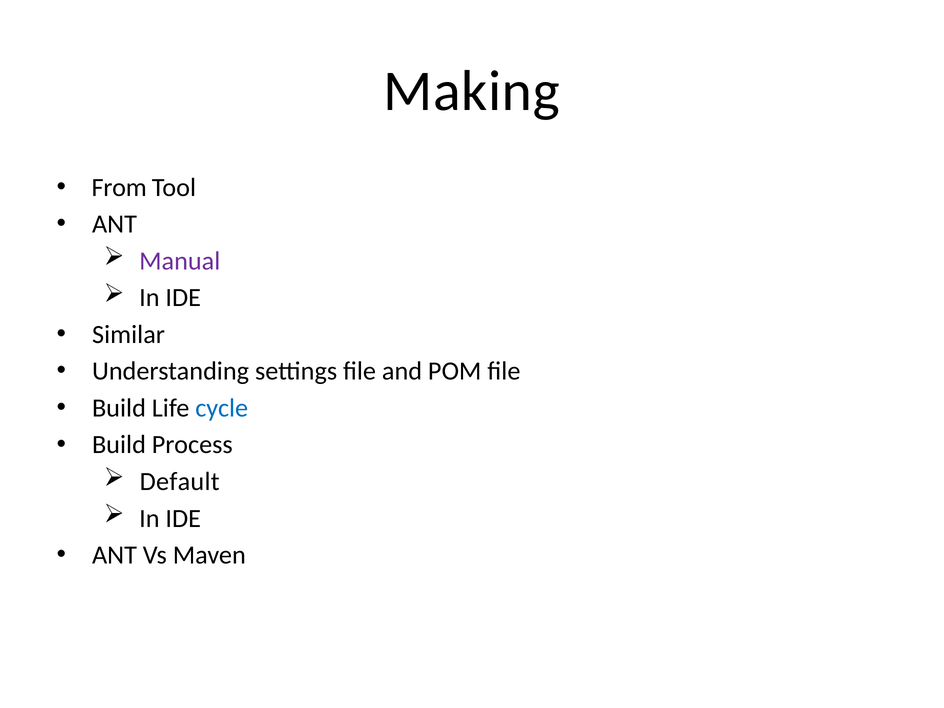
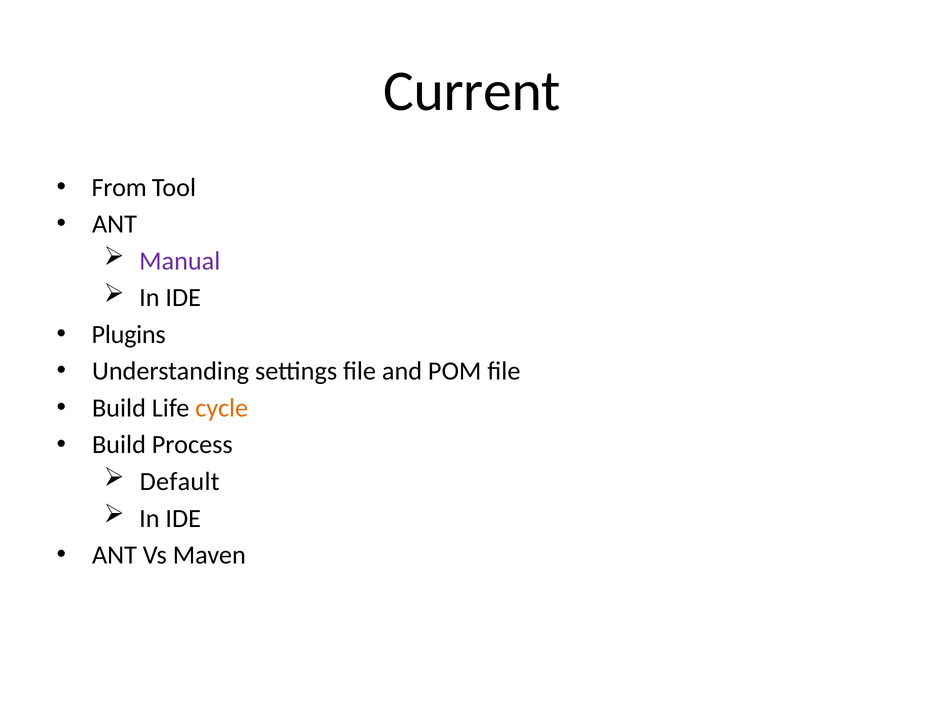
Making: Making -> Current
Similar: Similar -> Plugins
cycle colour: blue -> orange
